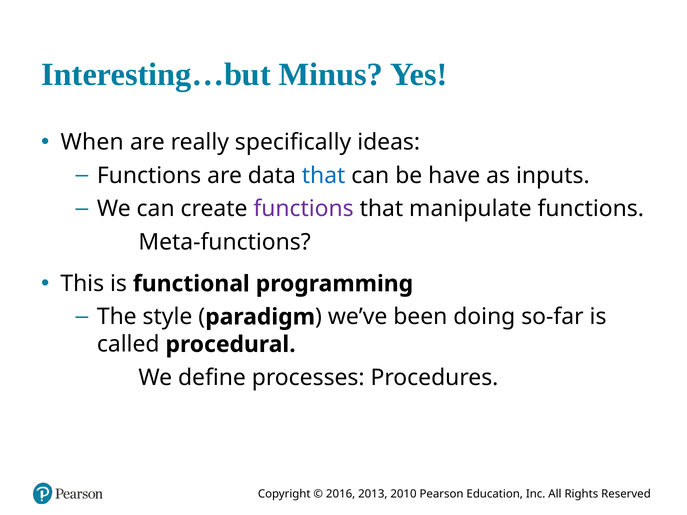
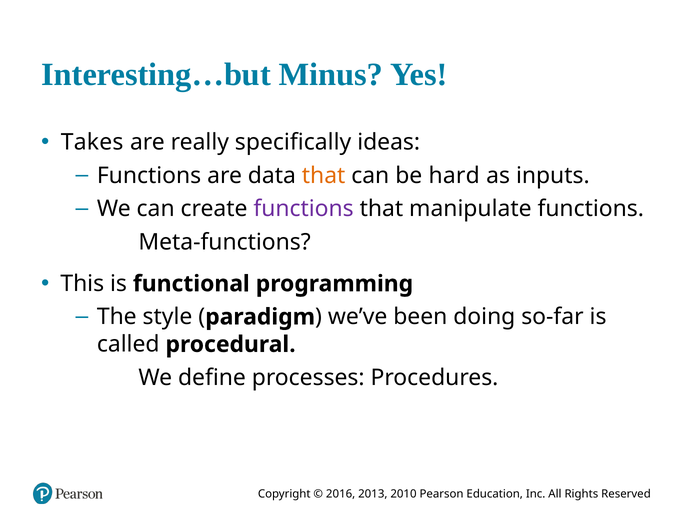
When: When -> Takes
that at (324, 176) colour: blue -> orange
have: have -> hard
